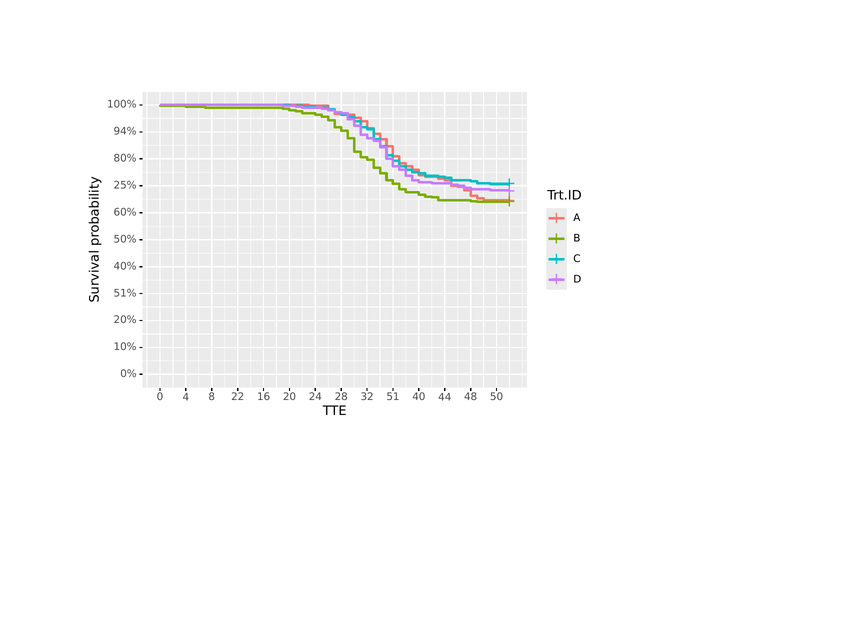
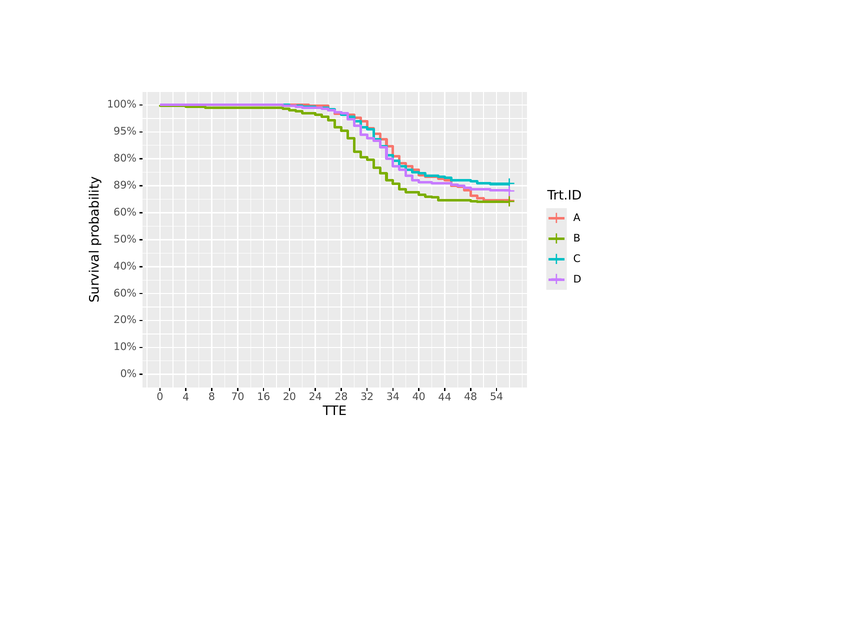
94%: 94% -> 95%
25%: 25% -> 89%
51% at (125, 293): 51% -> 60%
22: 22 -> 70
51: 51 -> 34
50: 50 -> 54
